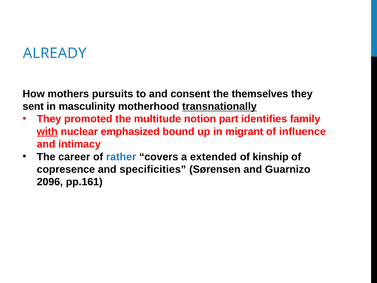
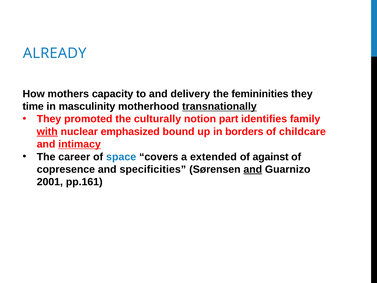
pursuits: pursuits -> capacity
consent: consent -> delivery
themselves: themselves -> femininities
sent: sent -> time
multitude: multitude -> culturally
migrant: migrant -> borders
influence: influence -> childcare
intimacy underline: none -> present
rather: rather -> space
kinship: kinship -> against
and at (253, 169) underline: none -> present
2096: 2096 -> 2001
